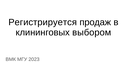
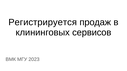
выбором: выбором -> сервисов
